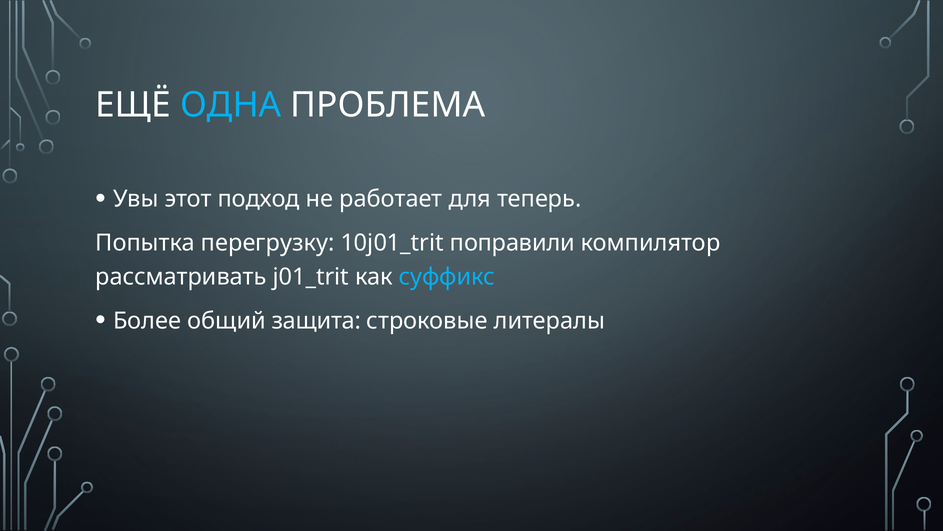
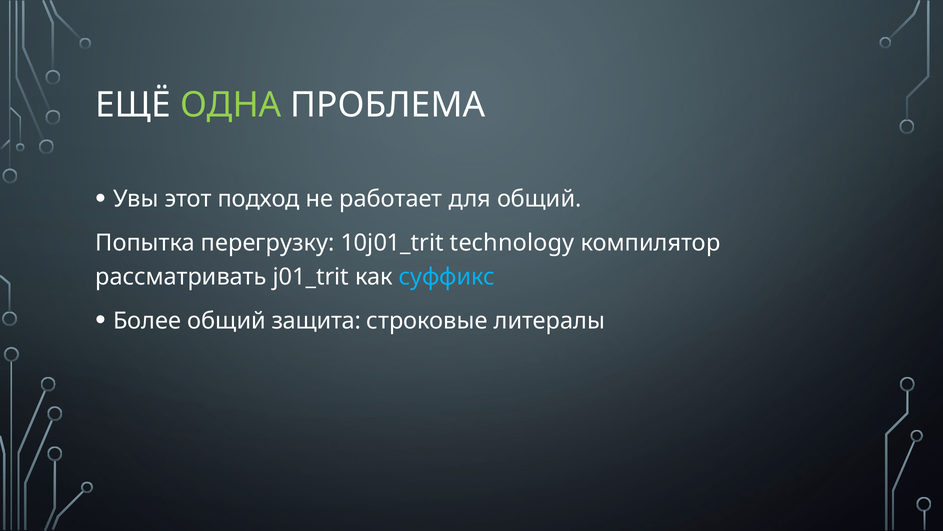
ОДНА colour: light blue -> light green
для теперь: теперь -> общий
поправили: поправили -> technology
